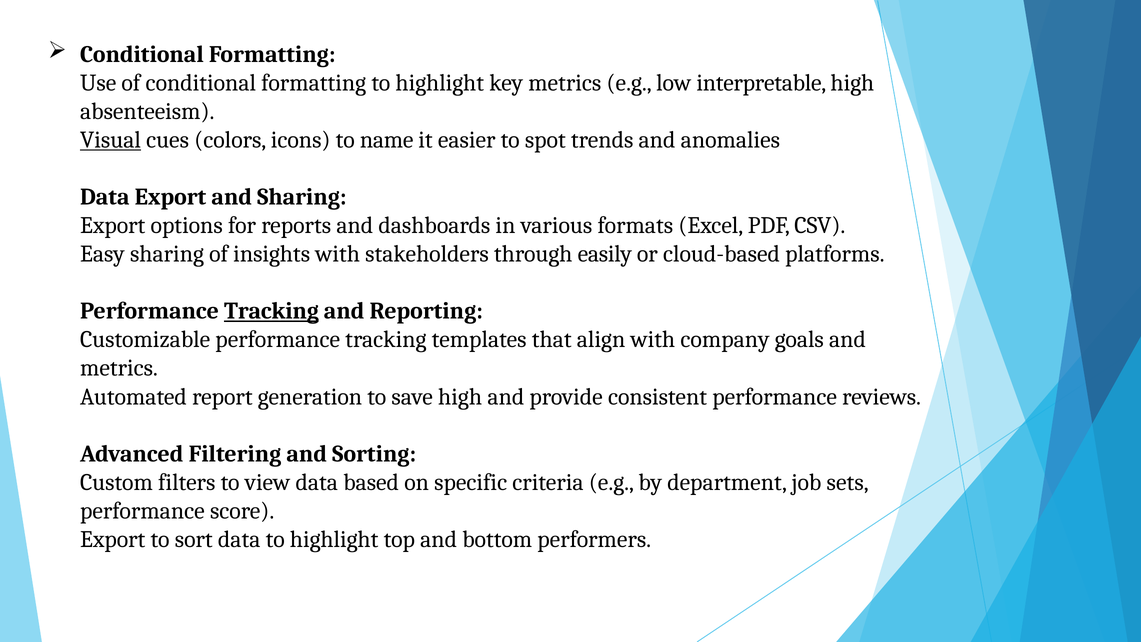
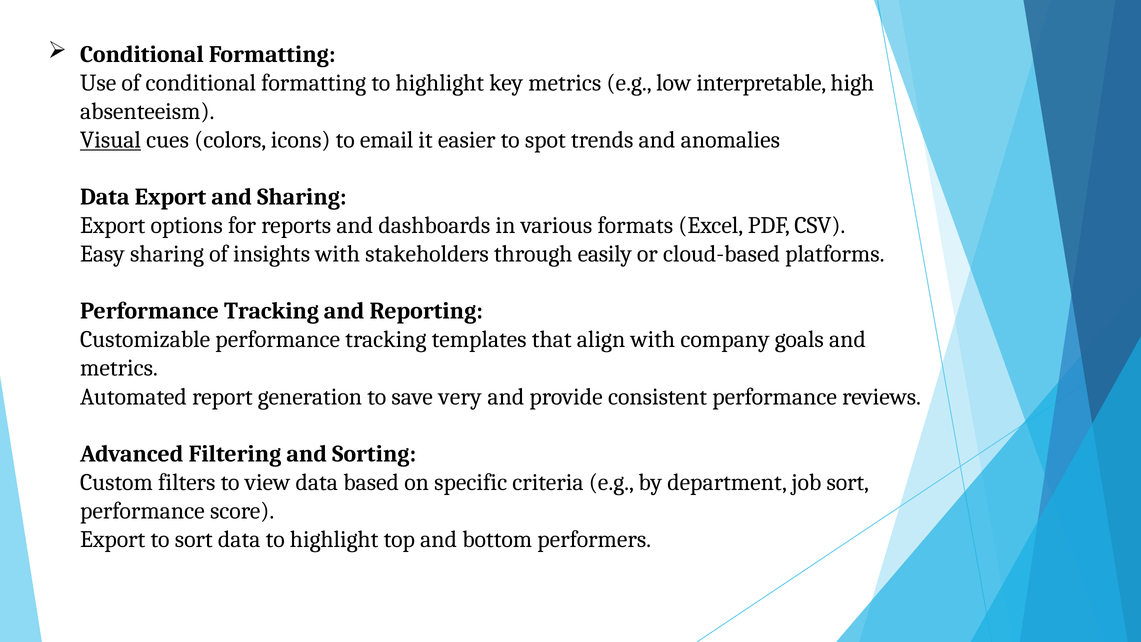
name: name -> email
Tracking at (271, 311) underline: present -> none
save high: high -> very
job sets: sets -> sort
